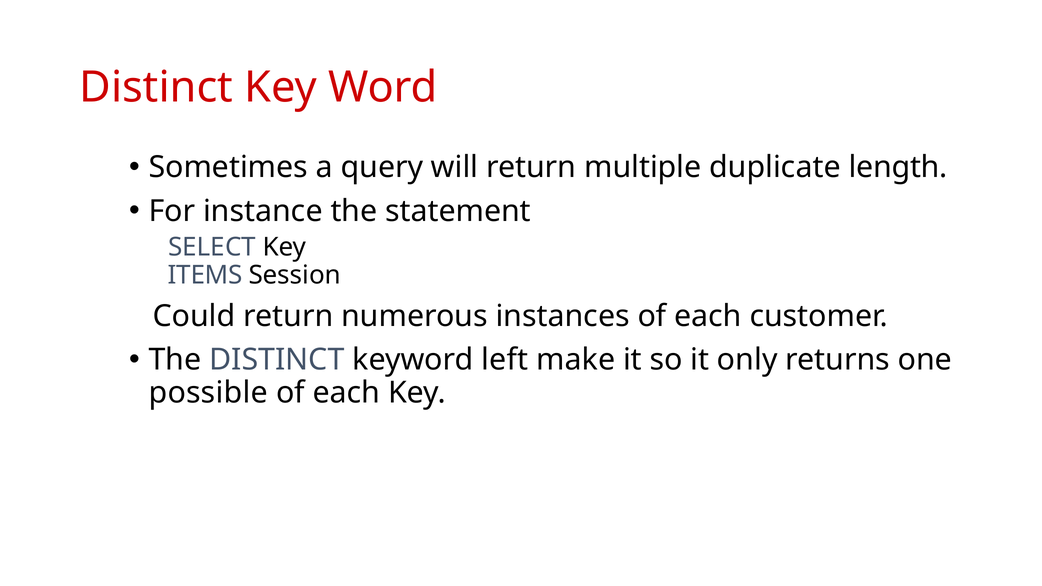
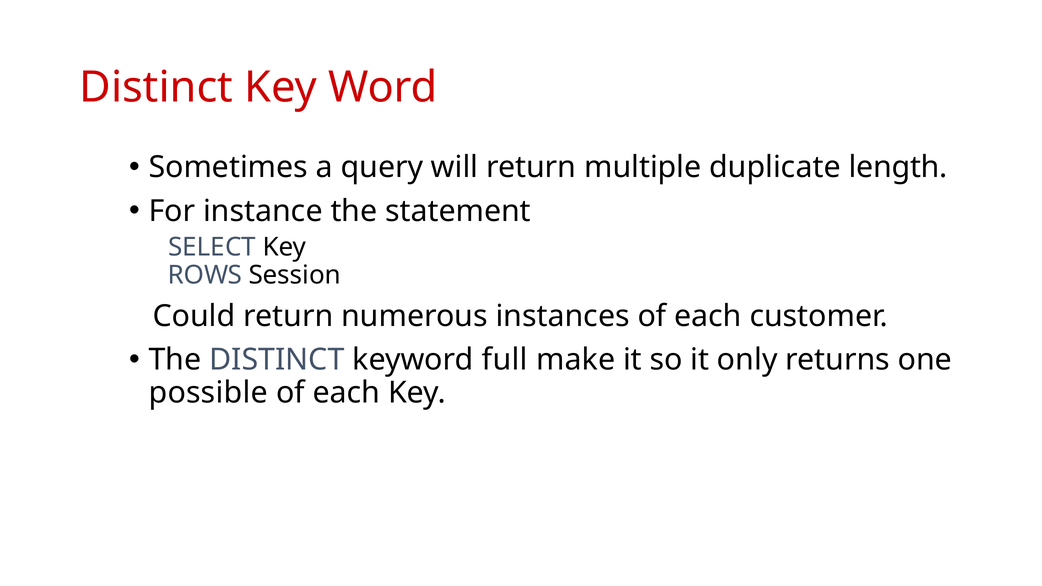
ITEMS: ITEMS -> ROWS
left: left -> full
